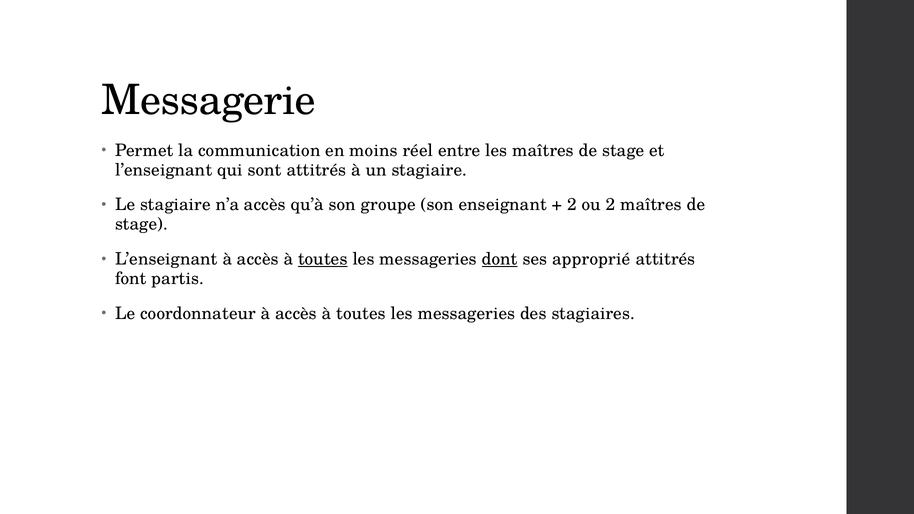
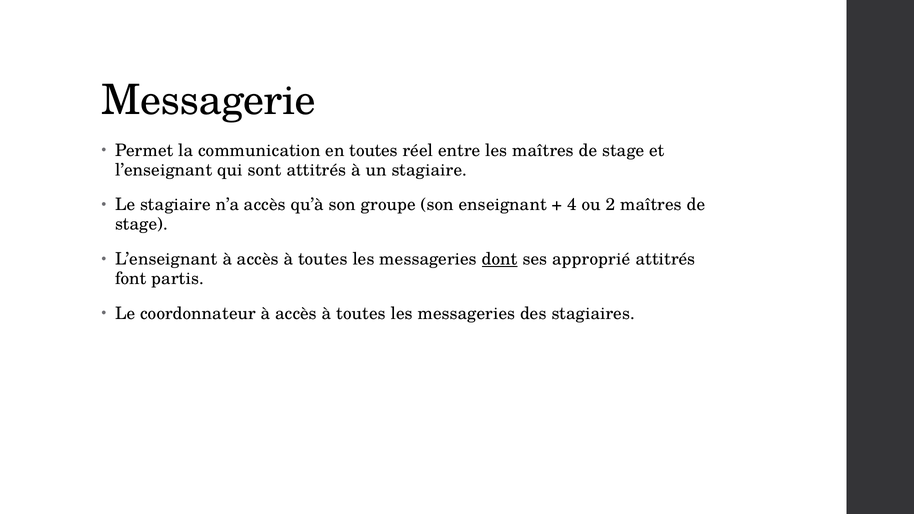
en moins: moins -> toutes
2 at (572, 205): 2 -> 4
toutes at (323, 259) underline: present -> none
